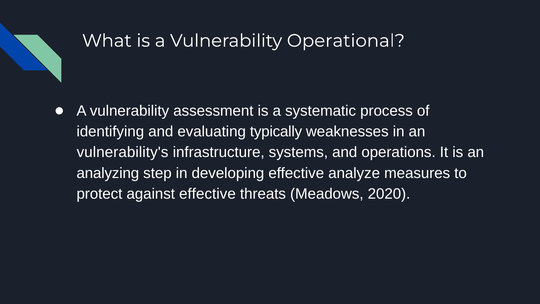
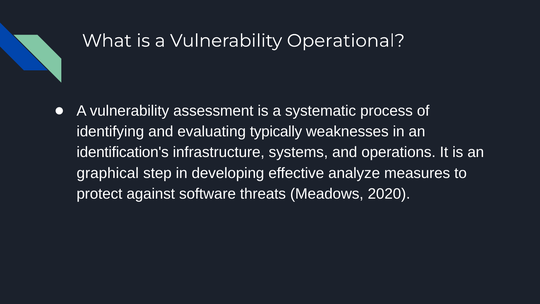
vulnerability's: vulnerability's -> identification's
analyzing: analyzing -> graphical
against effective: effective -> software
